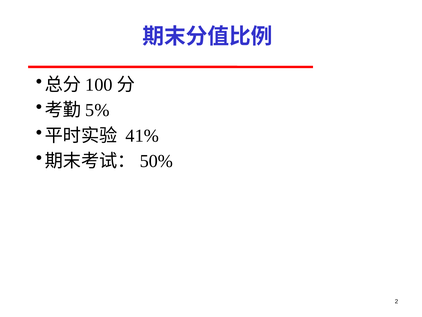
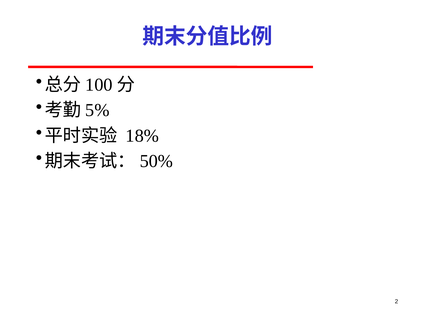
41%: 41% -> 18%
